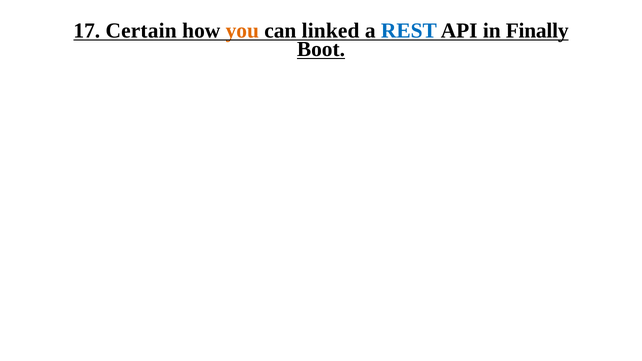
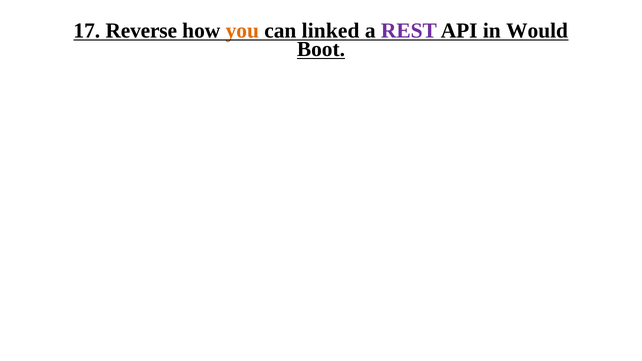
Certain: Certain -> Reverse
REST colour: blue -> purple
Finally: Finally -> Would
